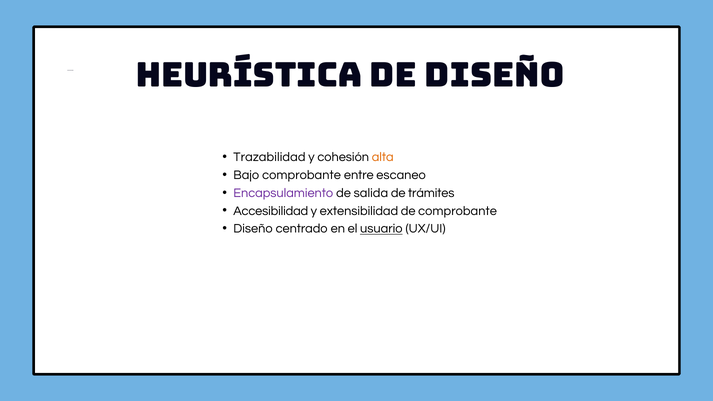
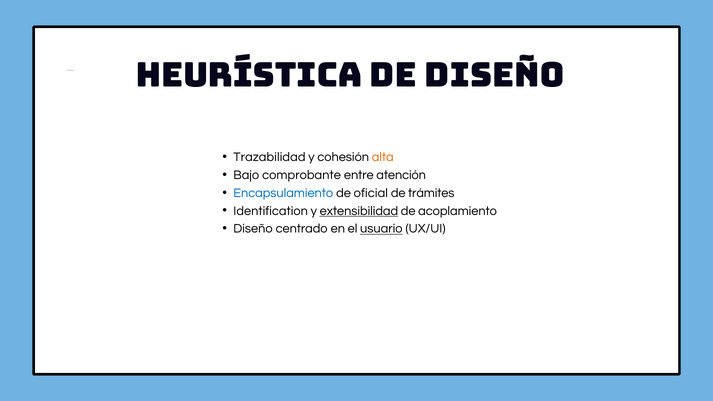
escaneo: escaneo -> atención
Encapsulamiento colour: purple -> blue
salida: salida -> oficial
Accesibilidad: Accesibilidad -> Identification
extensibilidad underline: none -> present
de comprobante: comprobante -> acoplamiento
